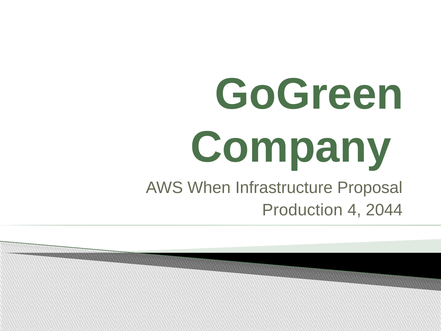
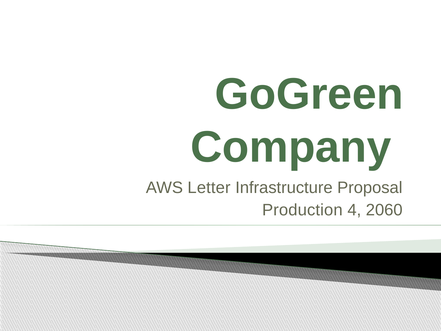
When: When -> Letter
2044: 2044 -> 2060
